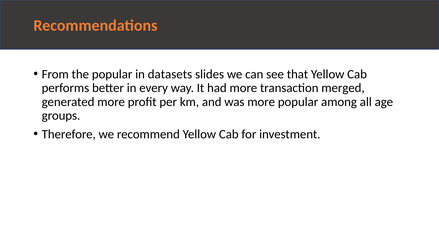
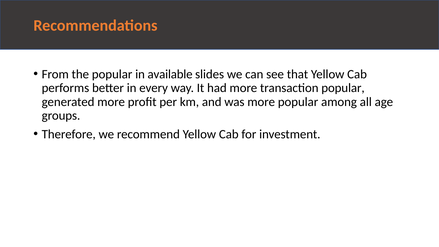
datasets: datasets -> available
transaction merged: merged -> popular
